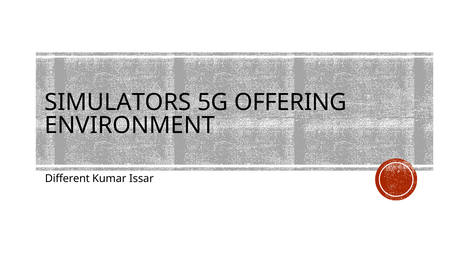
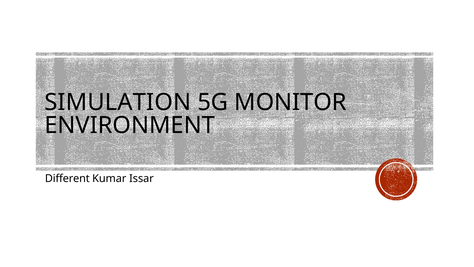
SIMULATORS: SIMULATORS -> SIMULATION
OFFERING: OFFERING -> MONITOR
